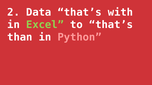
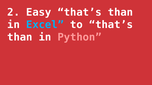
Data: Data -> Easy
with at (120, 12): with -> than
Excel colour: light green -> light blue
